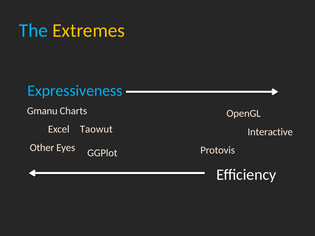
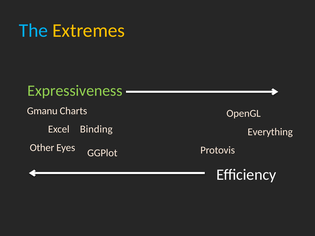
Expressiveness colour: light blue -> light green
Taowut: Taowut -> Binding
Interactive: Interactive -> Everything
